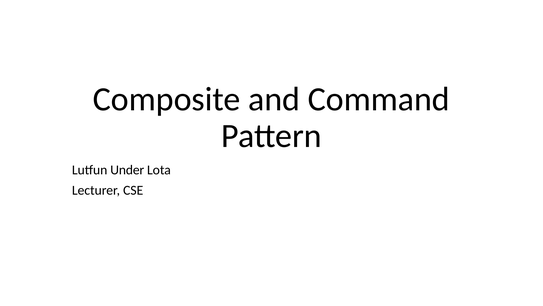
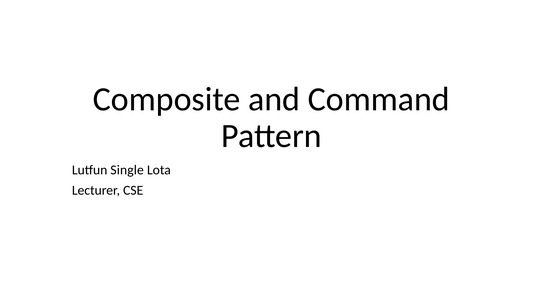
Under: Under -> Single
